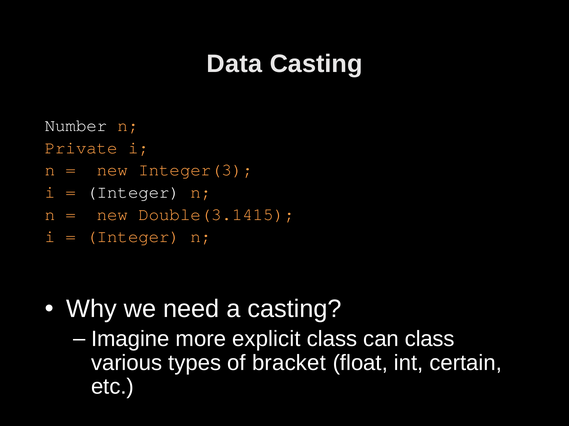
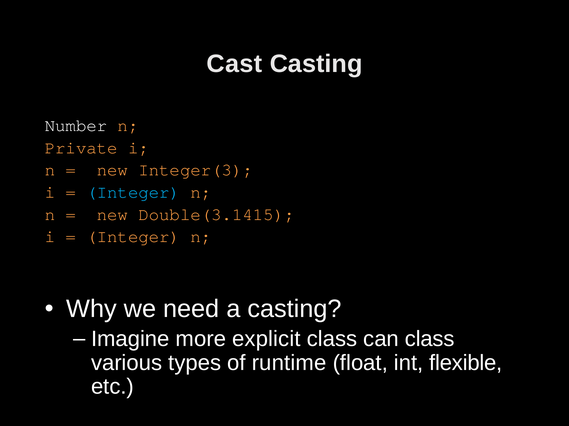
Data: Data -> Cast
Integer at (133, 192) colour: white -> light blue
bracket: bracket -> runtime
certain: certain -> flexible
